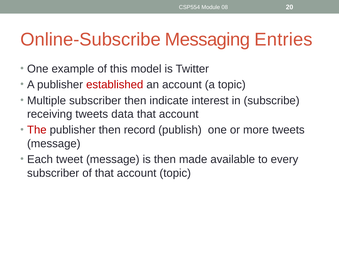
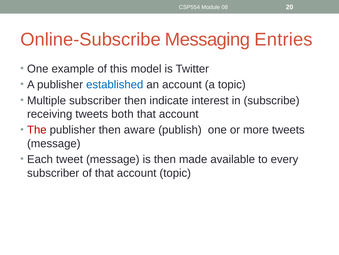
established colour: red -> blue
data: data -> both
record: record -> aware
